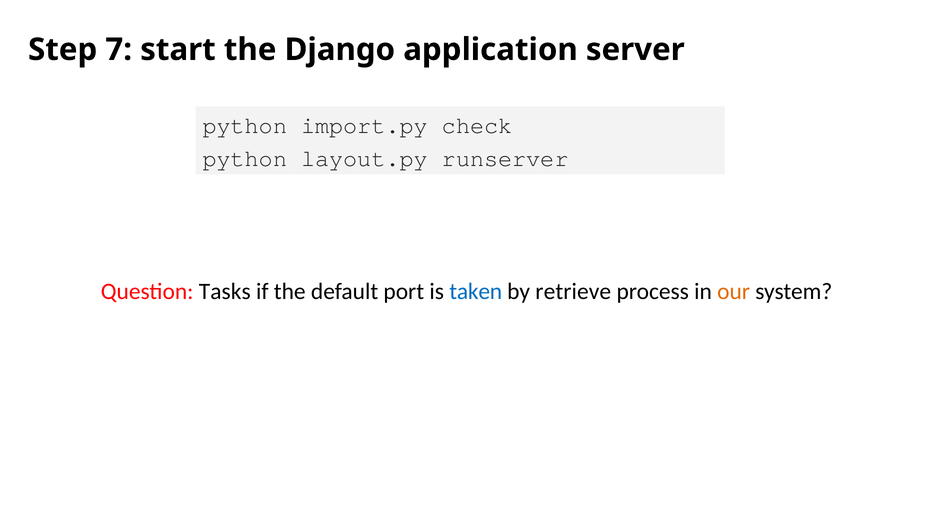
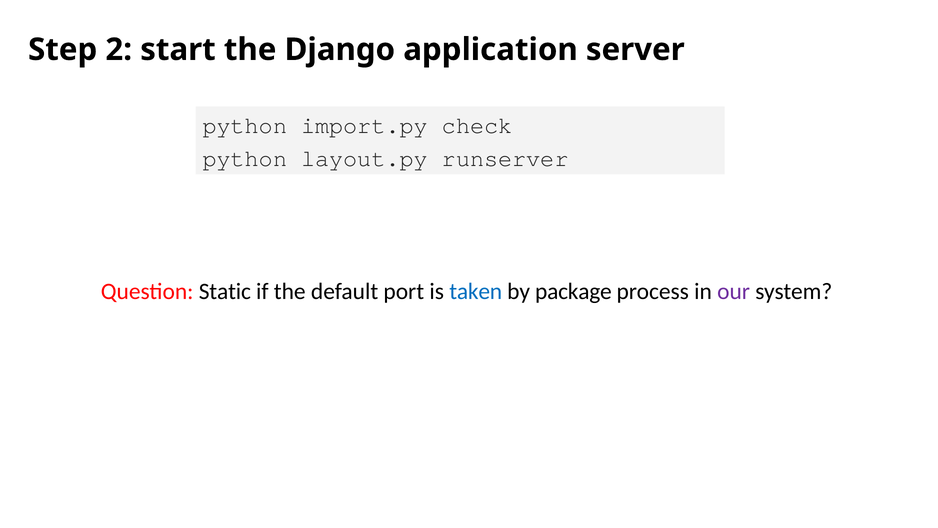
7: 7 -> 2
Tasks: Tasks -> Static
retrieve: retrieve -> package
our colour: orange -> purple
